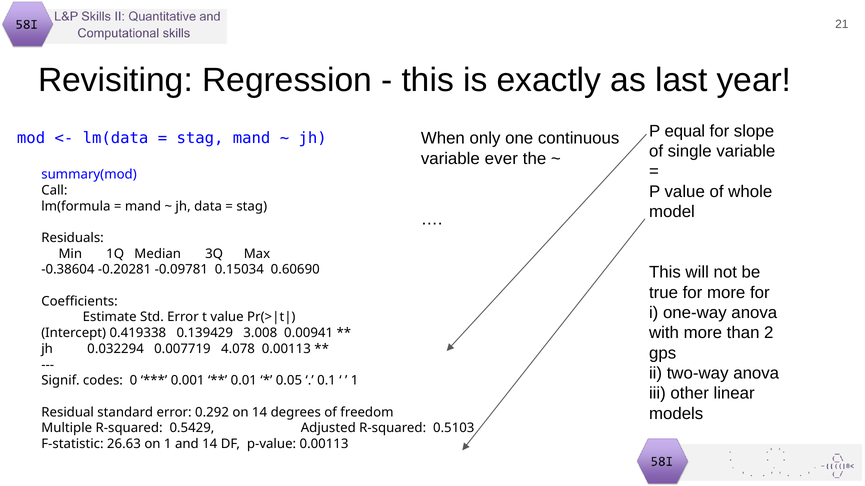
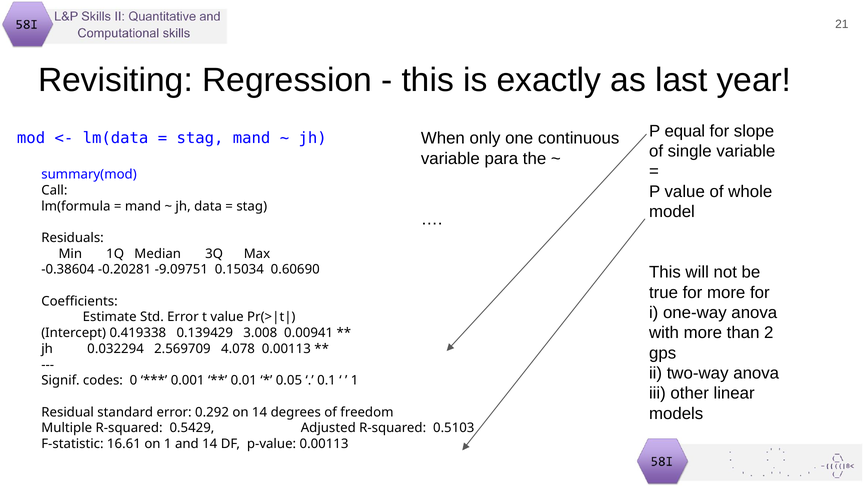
ever: ever -> para
-0.09781: -0.09781 -> -9.09751
0.007719: 0.007719 -> 2.569709
26.63: 26.63 -> 16.61
